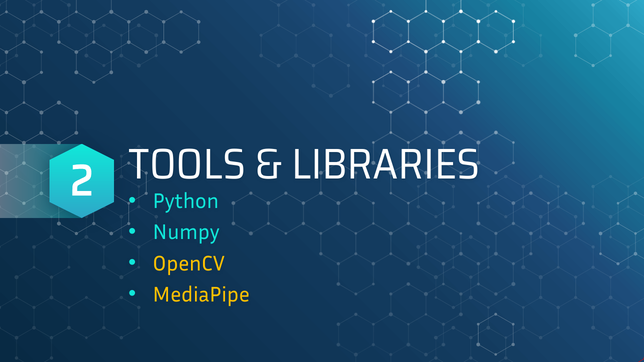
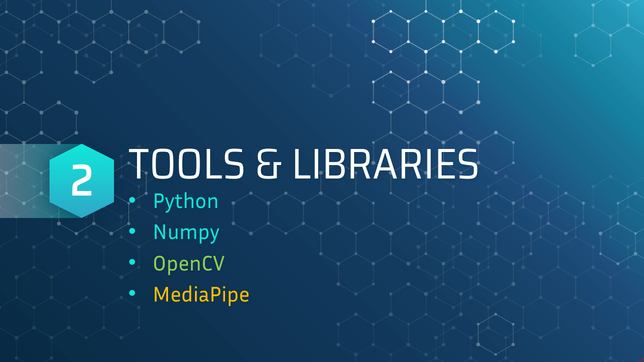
OpenCV colour: yellow -> light green
